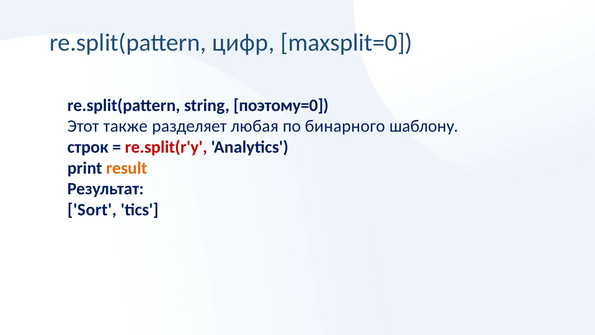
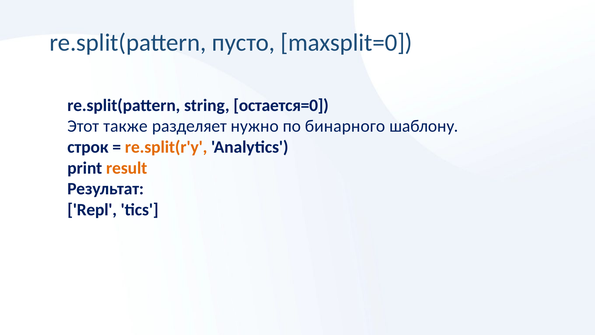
цифр: цифр -> пусто
поэтому=0: поэтому=0 -> остается=0
любая: любая -> нужно
re.split(r'y colour: red -> orange
Sort: Sort -> Repl
